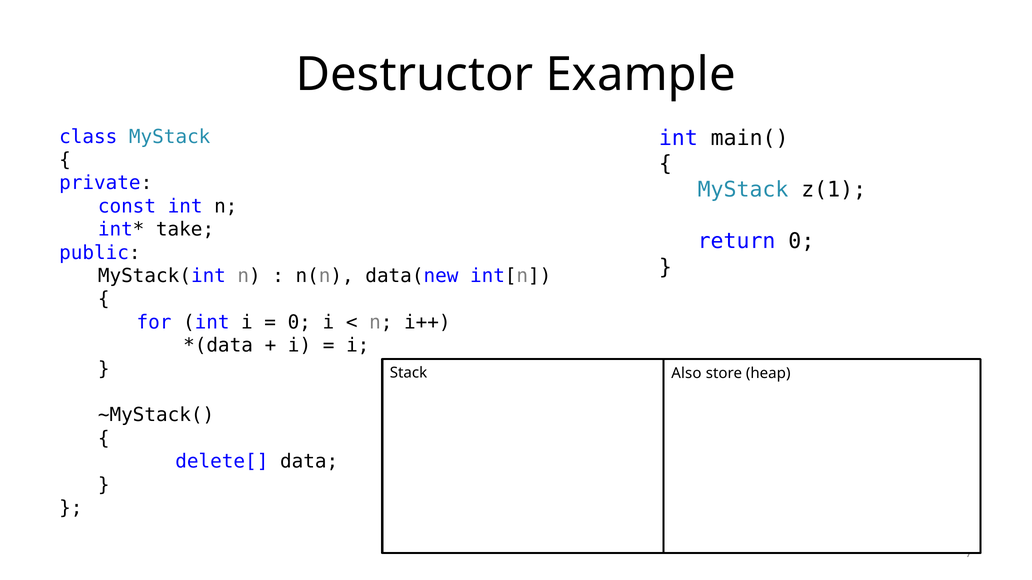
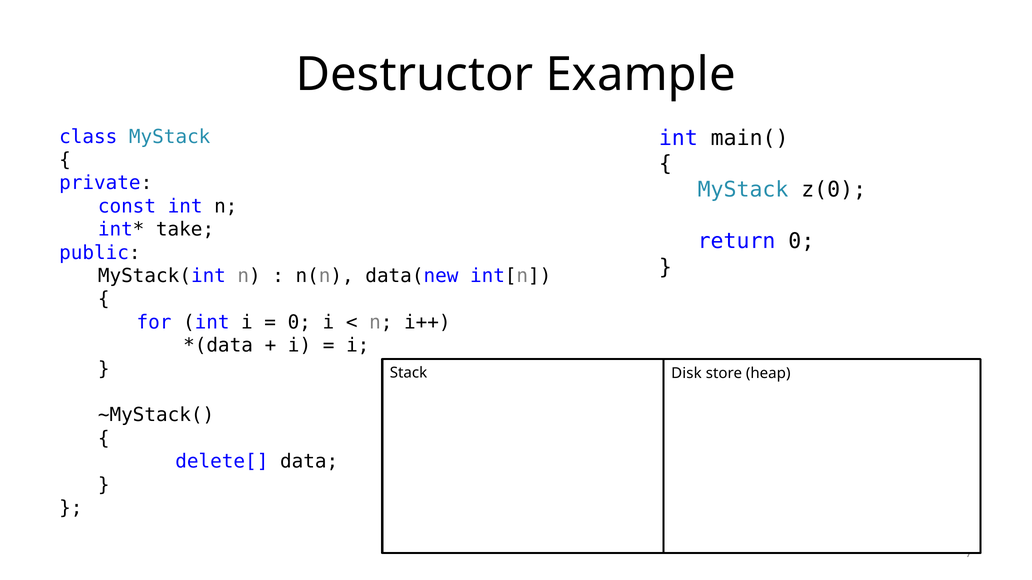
z(1: z(1 -> z(0
Also: Also -> Disk
